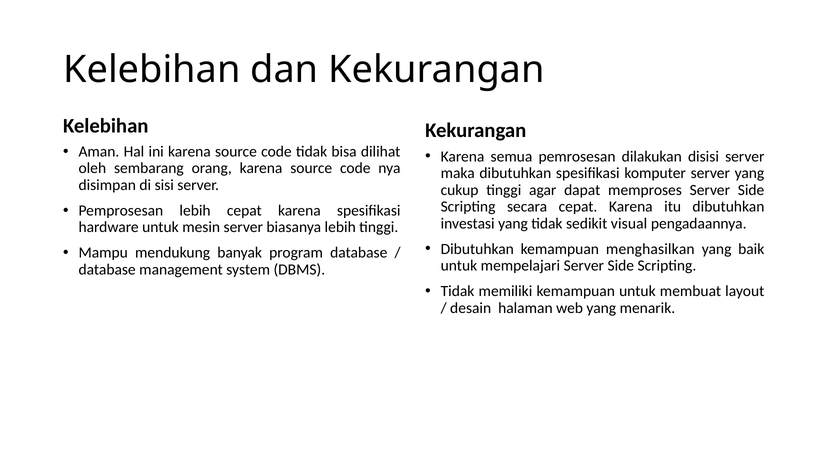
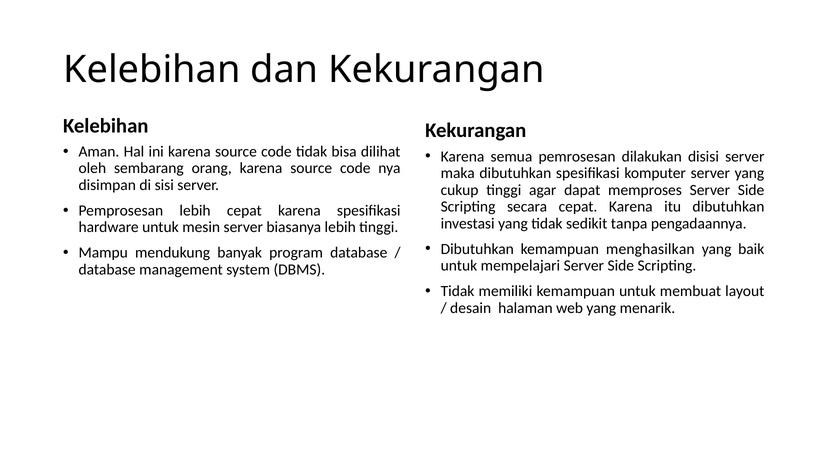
visual: visual -> tanpa
